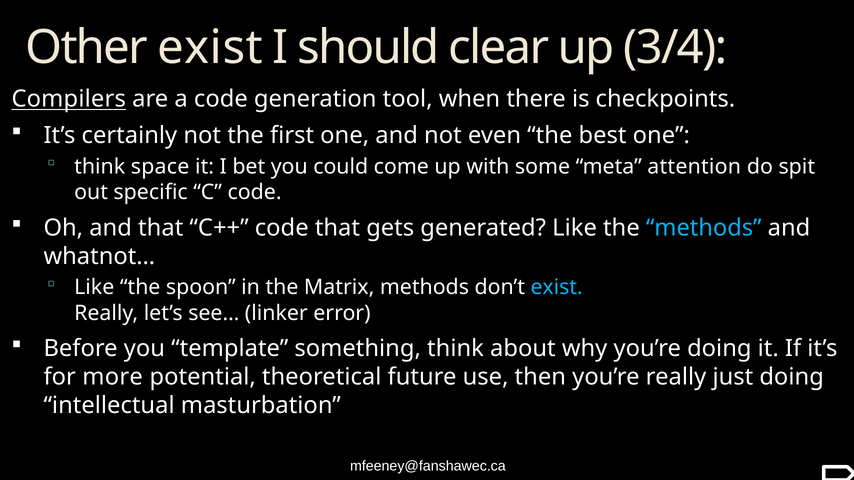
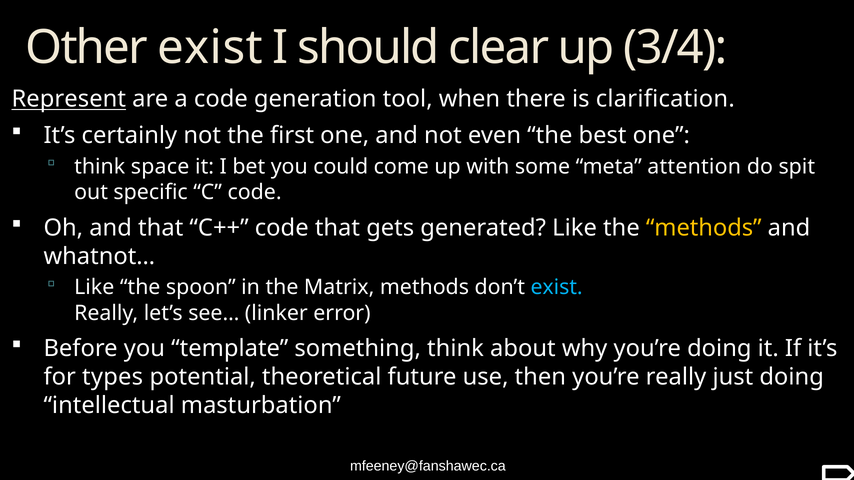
Compilers: Compilers -> Represent
checkpoints: checkpoints -> clarification
methods at (704, 228) colour: light blue -> yellow
more: more -> types
